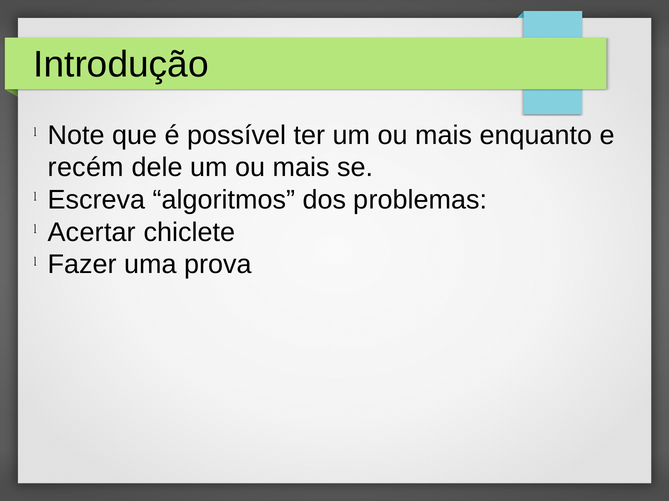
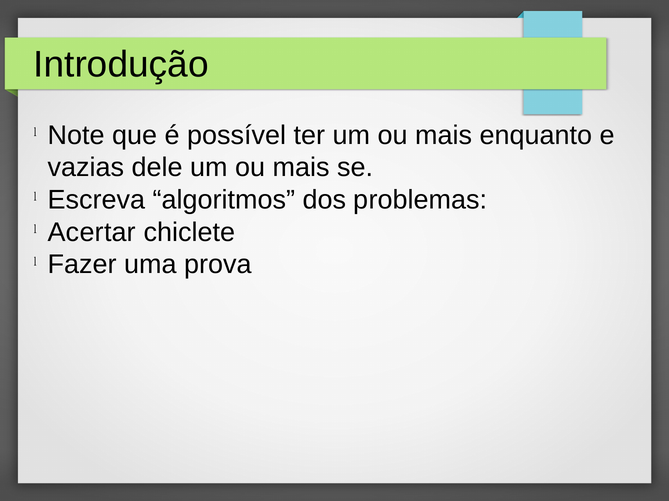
recém: recém -> vazias
